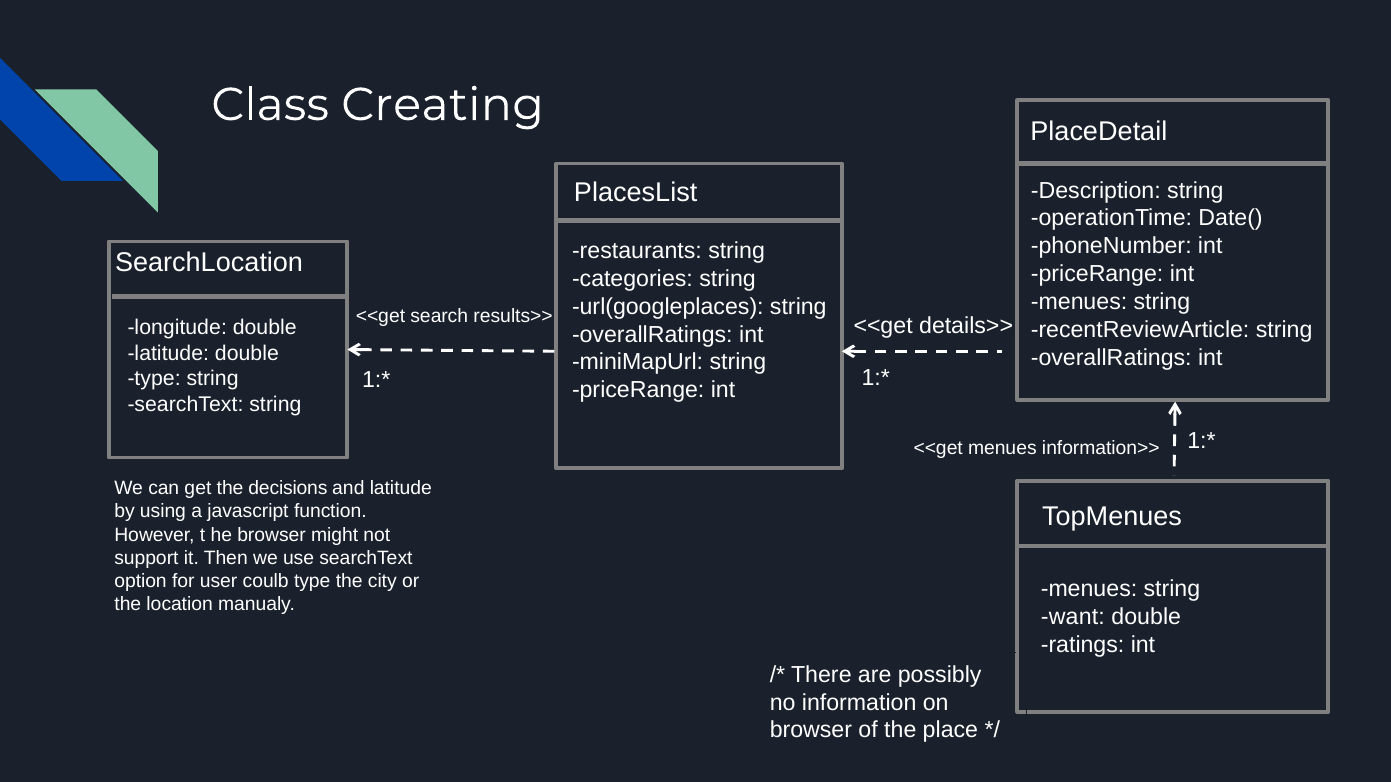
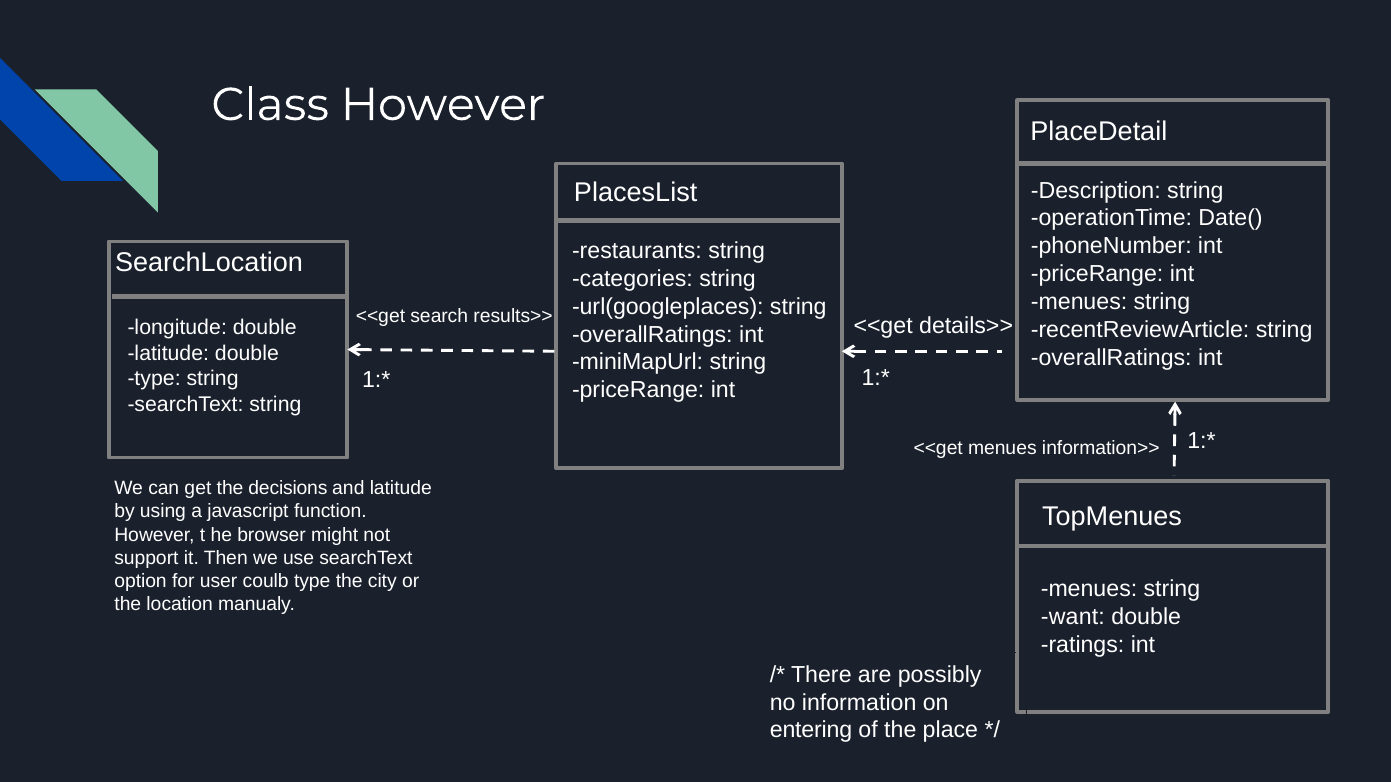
Class Creating: Creating -> However
browser at (811, 731): browser -> entering
